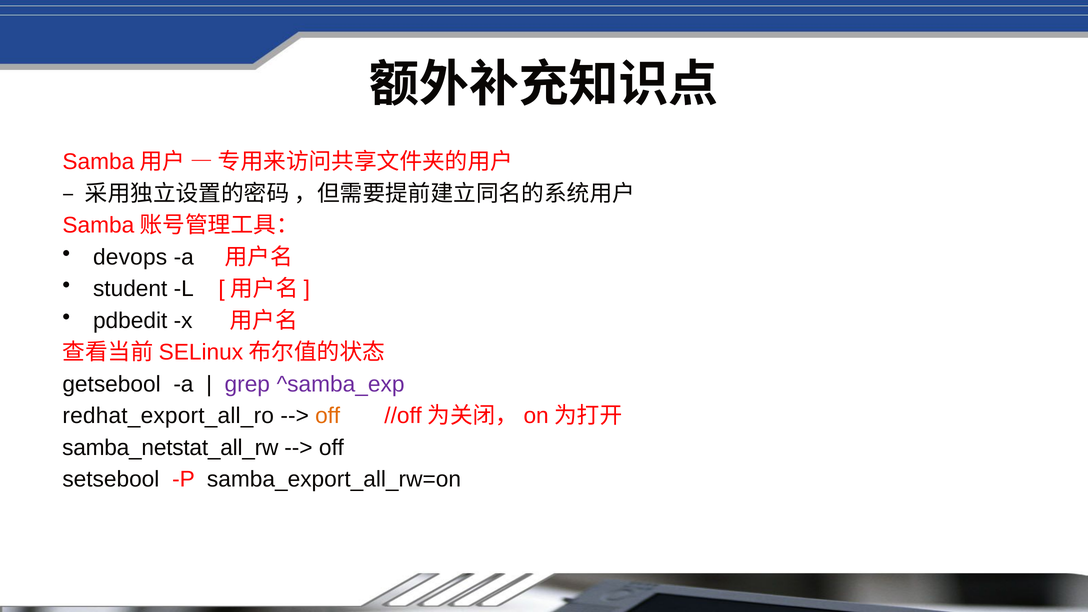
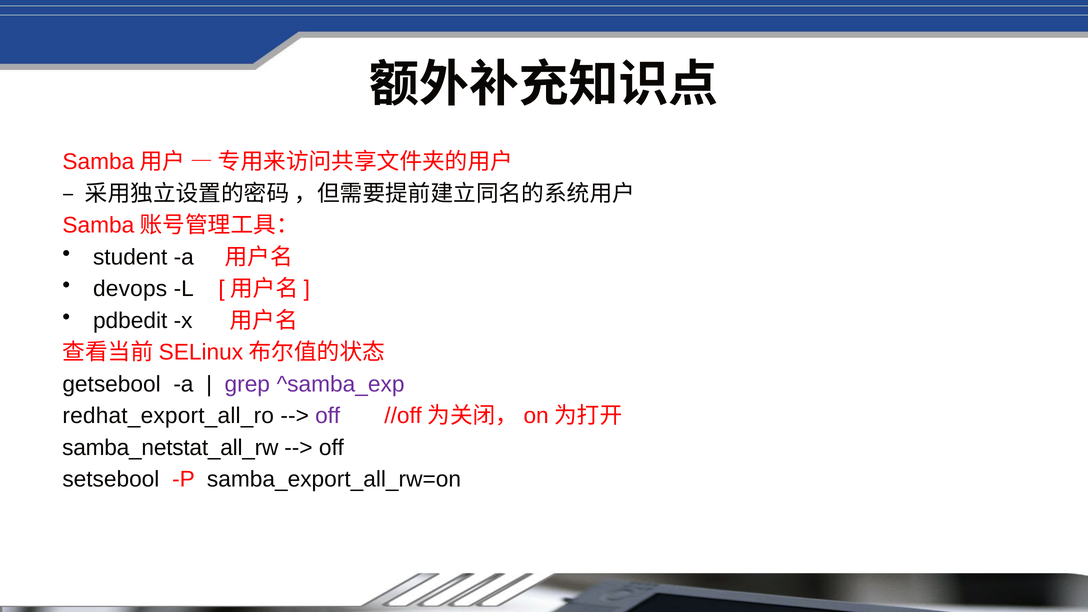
devops: devops -> student
student: student -> devops
off at (328, 416) colour: orange -> purple
